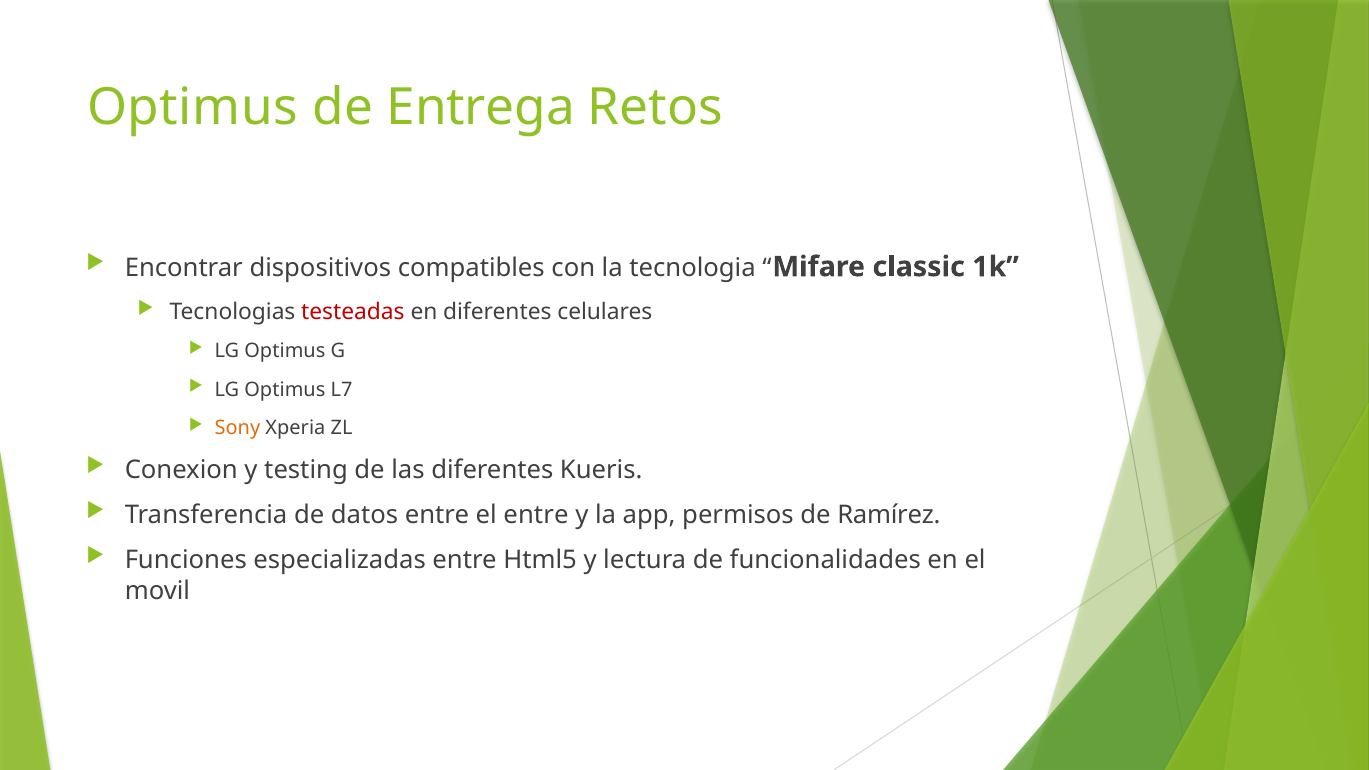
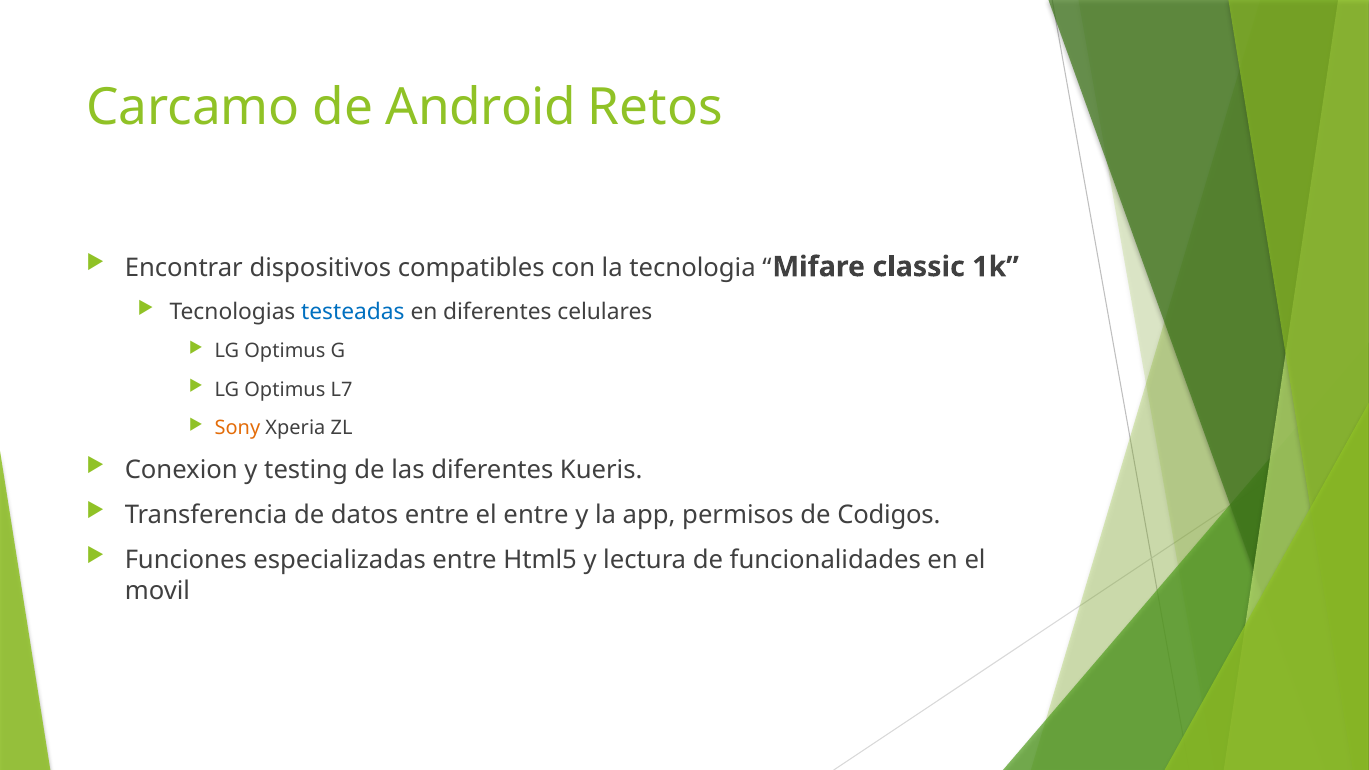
Optimus at (193, 108): Optimus -> Carcamo
Entrega: Entrega -> Android
testeadas colour: red -> blue
Ramírez: Ramírez -> Codigos
